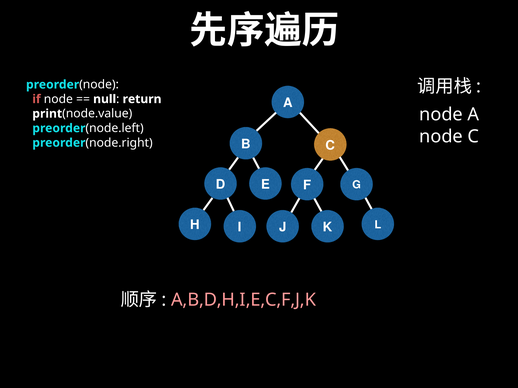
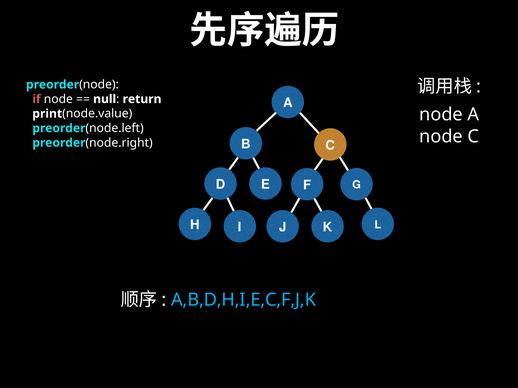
A,B,D,H,I,E,C,F,J,K colour: pink -> light blue
